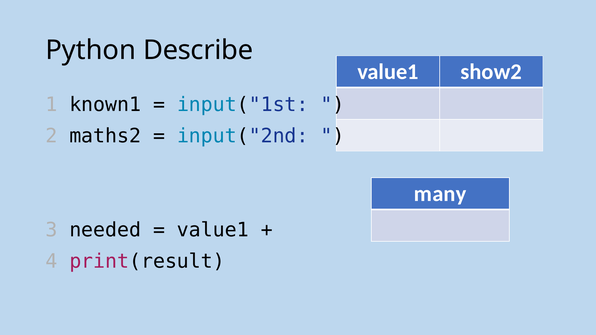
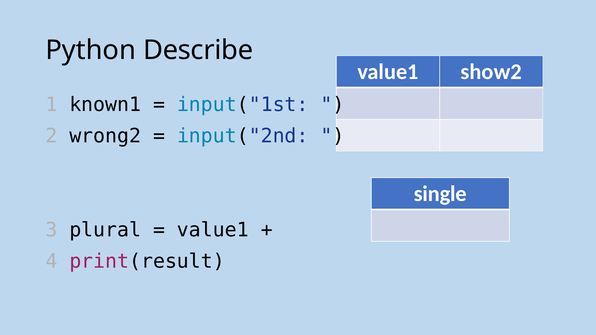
maths2: maths2 -> wrong2
many: many -> single
needed: needed -> plural
